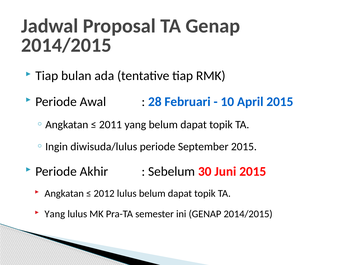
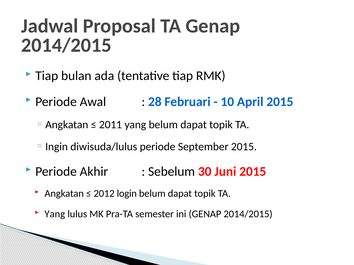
2012 lulus: lulus -> login
